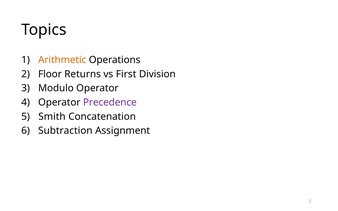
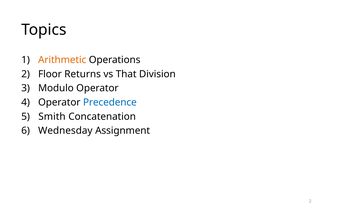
First: First -> That
Precedence colour: purple -> blue
Subtraction: Subtraction -> Wednesday
